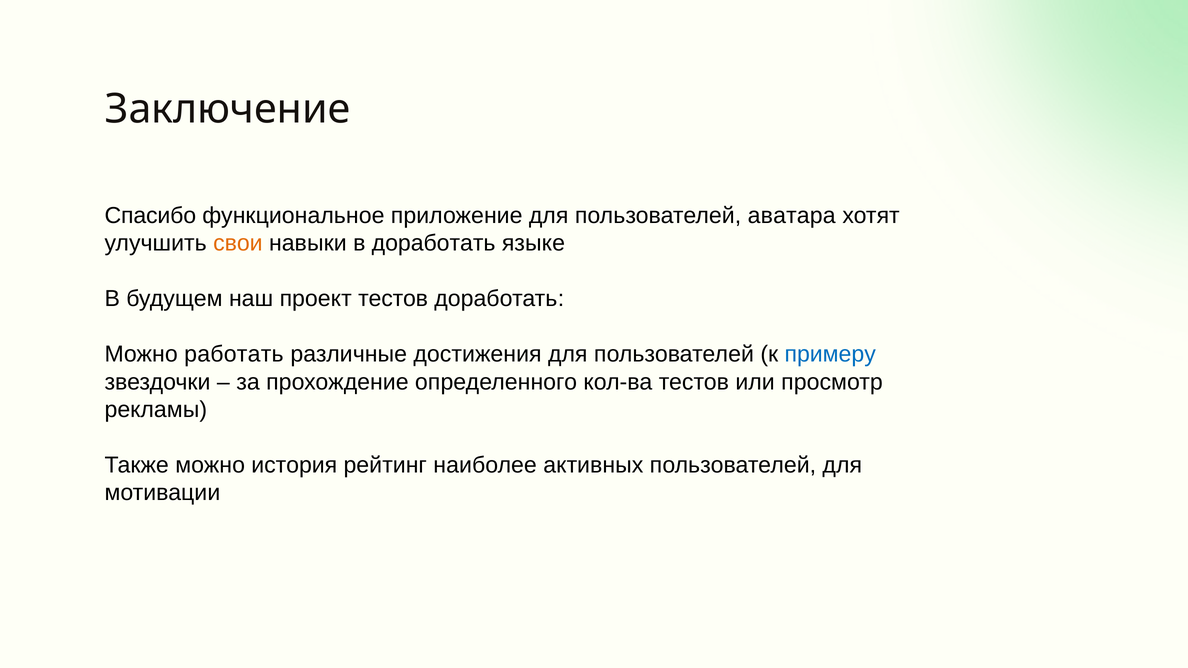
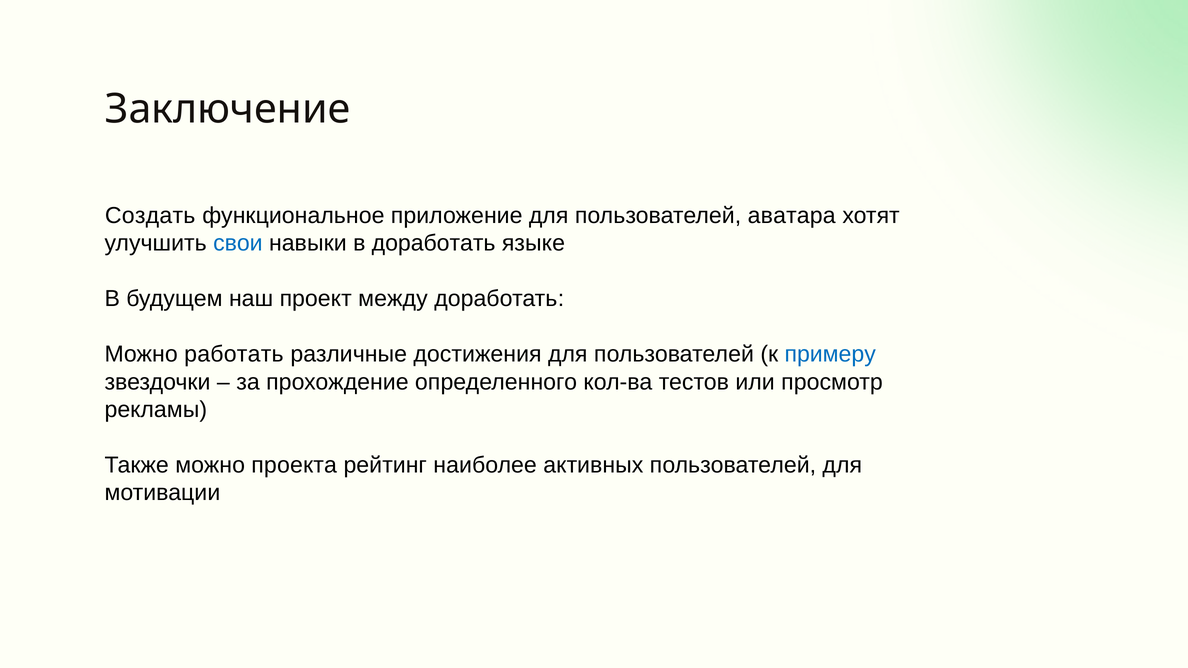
Спасибо: Спасибо -> Создать
свои colour: orange -> blue
проект тестов: тестов -> между
история: история -> проекта
